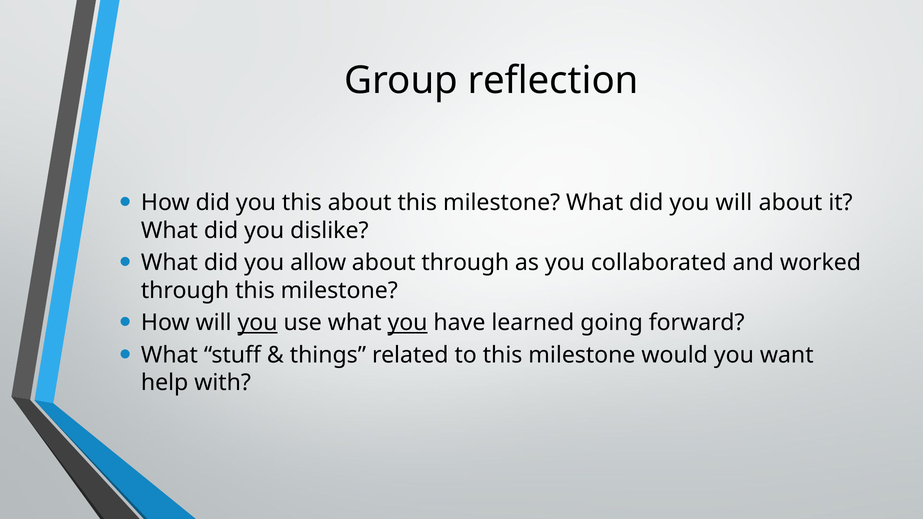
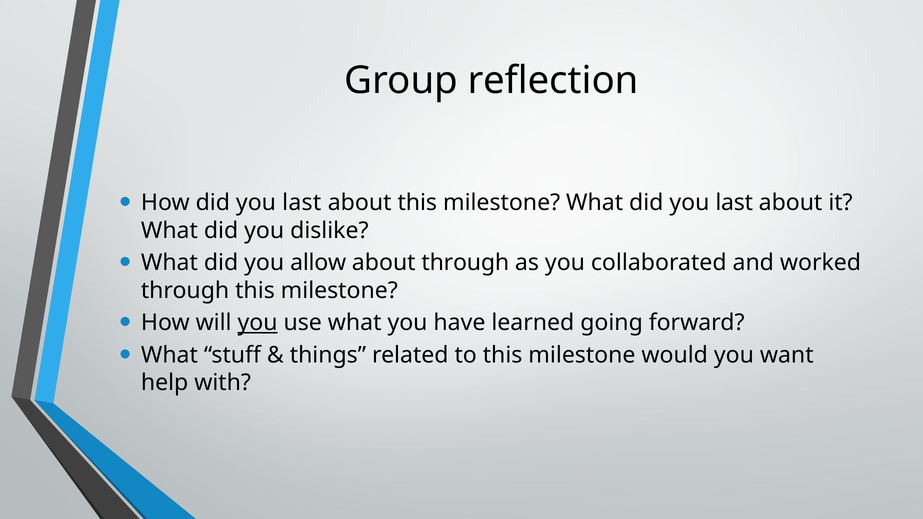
How did you this: this -> last
What did you will: will -> last
you at (408, 323) underline: present -> none
